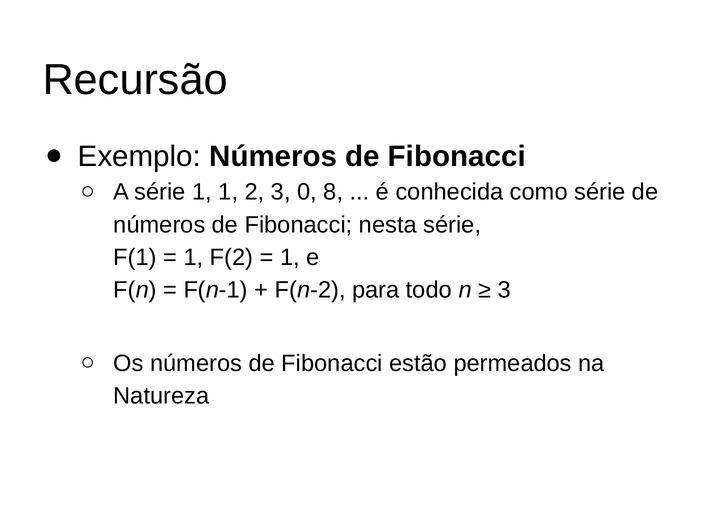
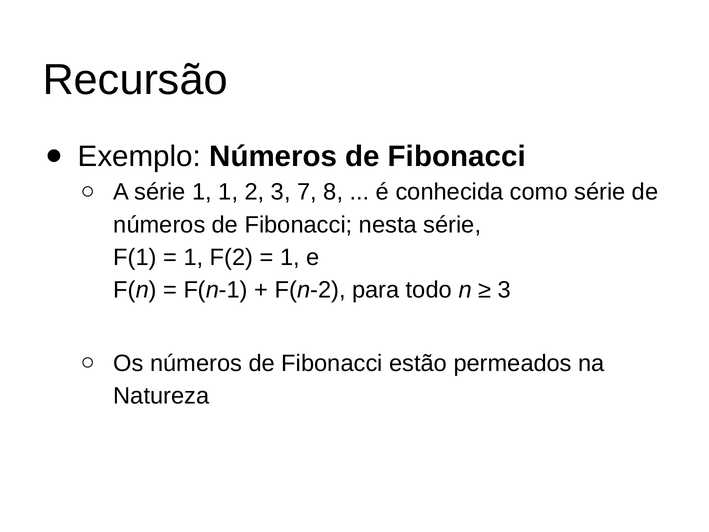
0: 0 -> 7
